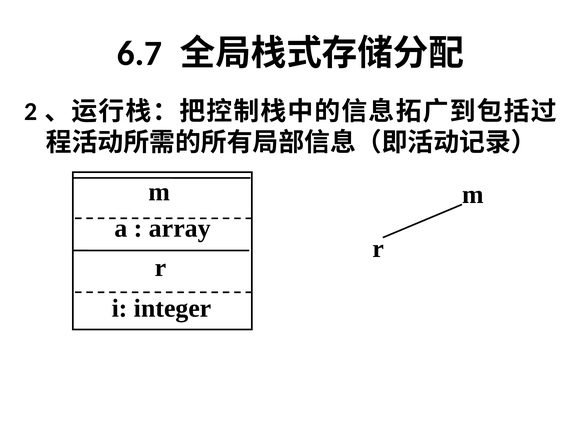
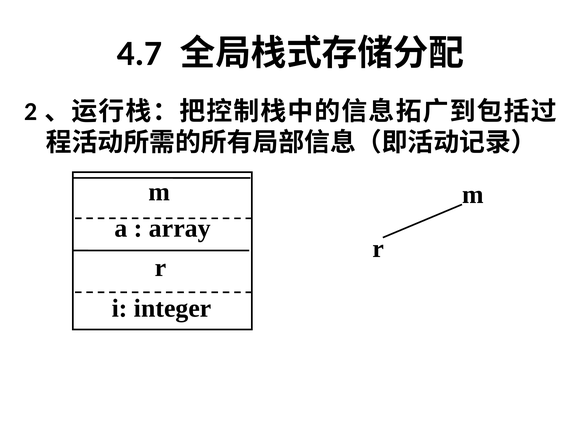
6.7: 6.7 -> 4.7
